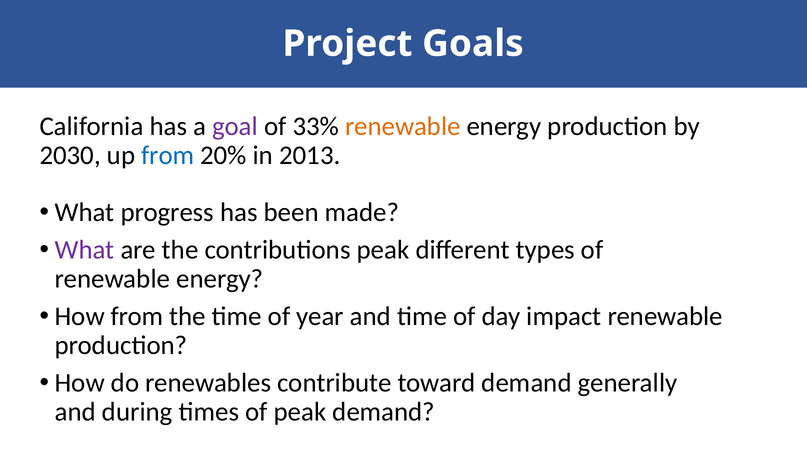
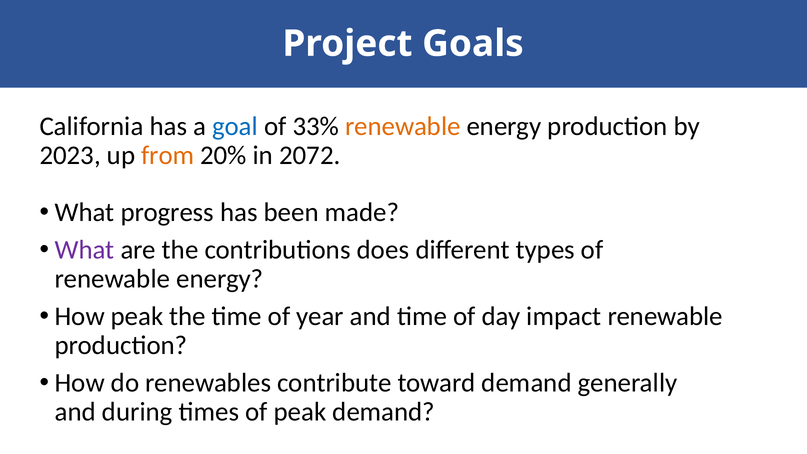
goal colour: purple -> blue
2030: 2030 -> 2023
from at (168, 155) colour: blue -> orange
2013: 2013 -> 2072
contributions peak: peak -> does
How from: from -> peak
